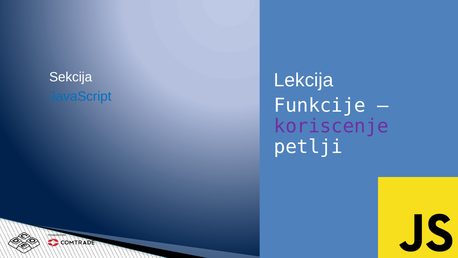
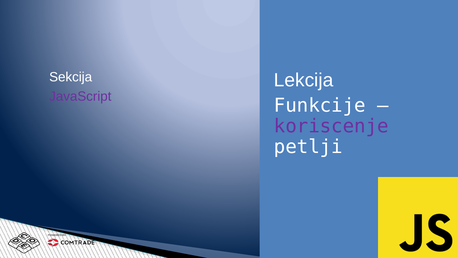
JavaScript colour: blue -> purple
